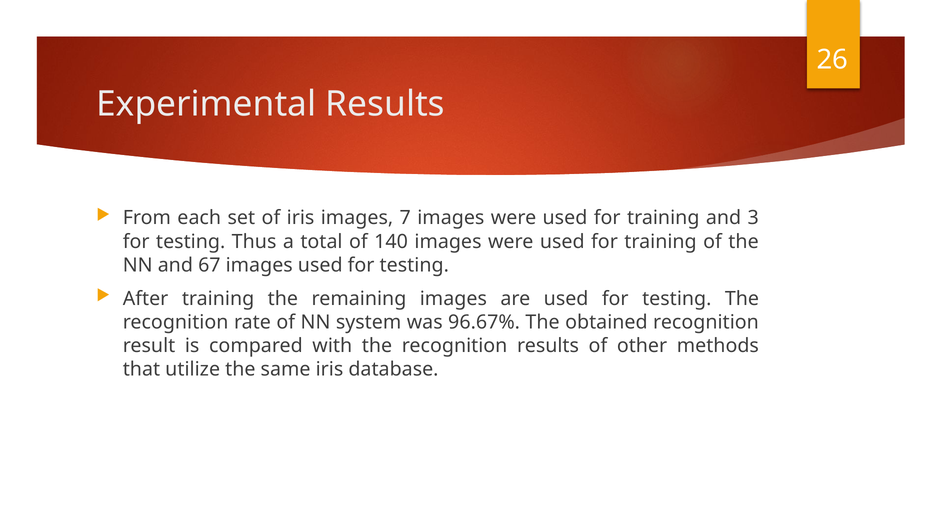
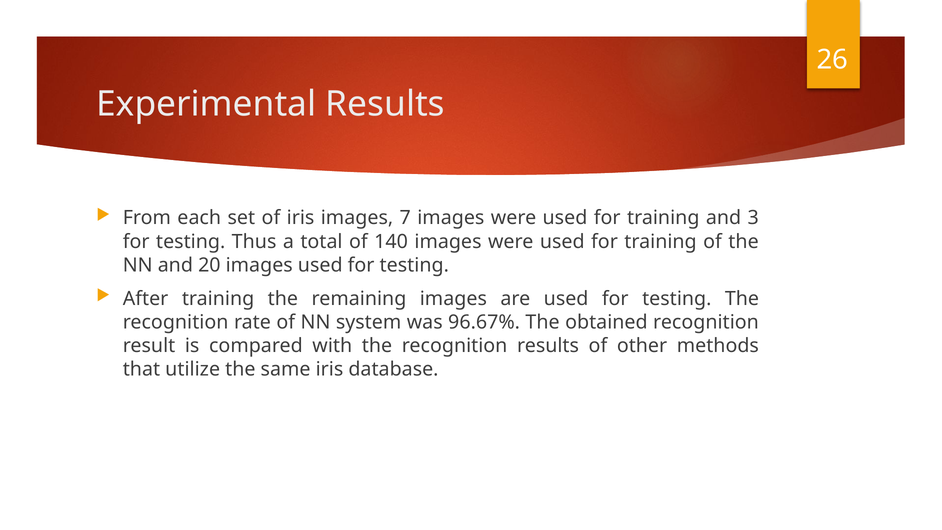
67: 67 -> 20
